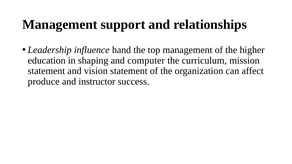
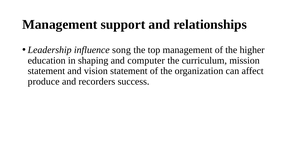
hand: hand -> song
instructor: instructor -> recorders
